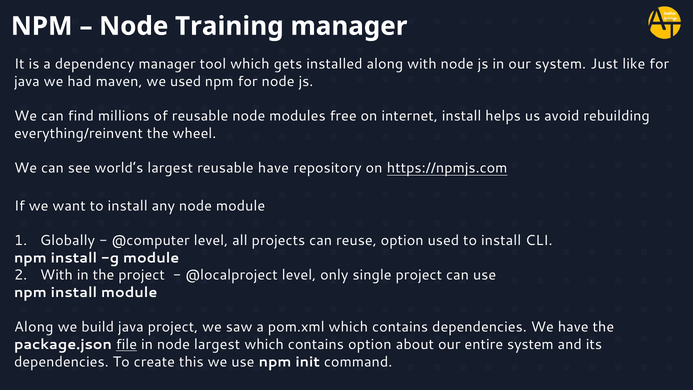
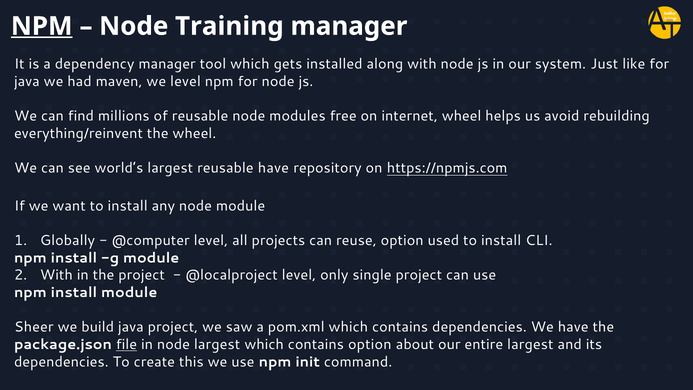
NPM at (42, 26) underline: none -> present
we used: used -> level
internet install: install -> wheel
Along at (34, 327): Along -> Sheer
entire system: system -> largest
